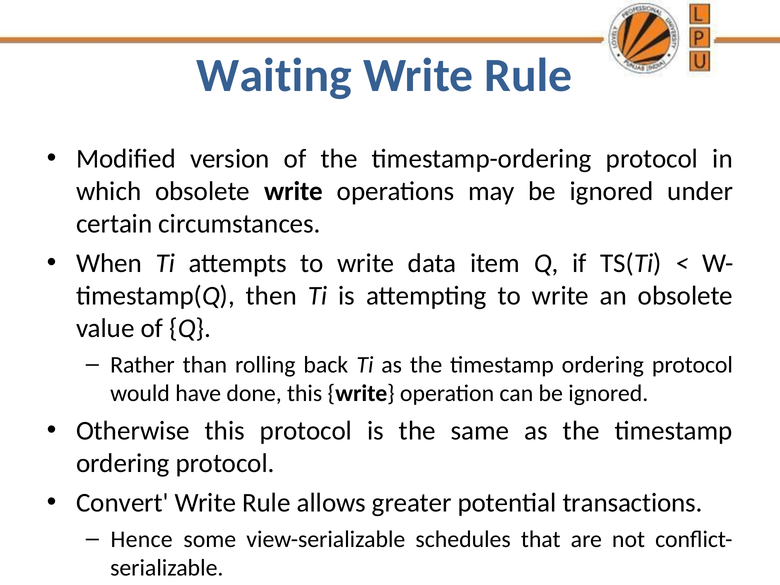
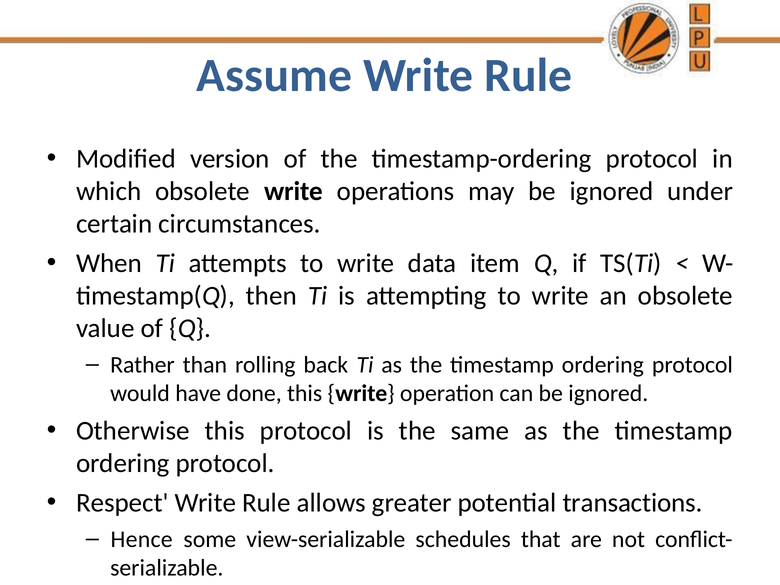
Waiting: Waiting -> Assume
Convert: Convert -> Respect
